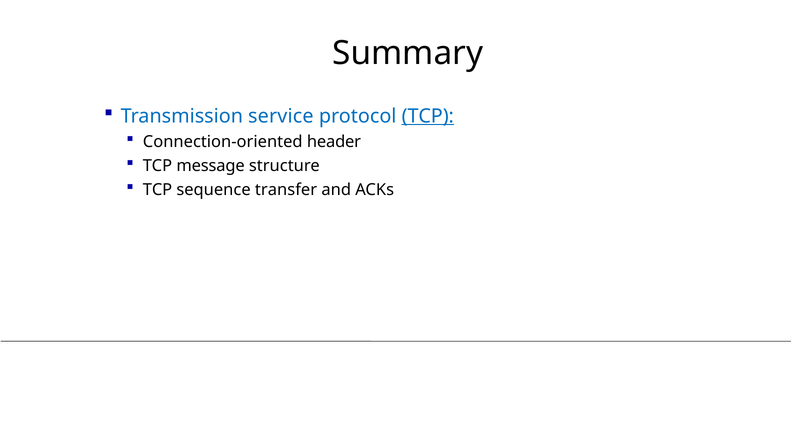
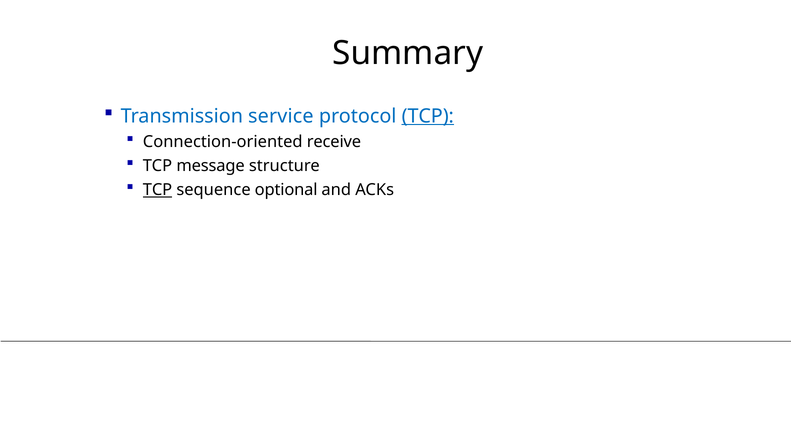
header: header -> receive
TCP at (158, 190) underline: none -> present
transfer: transfer -> optional
